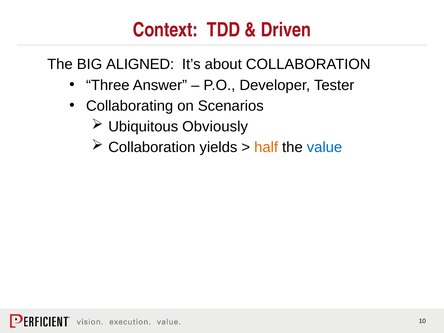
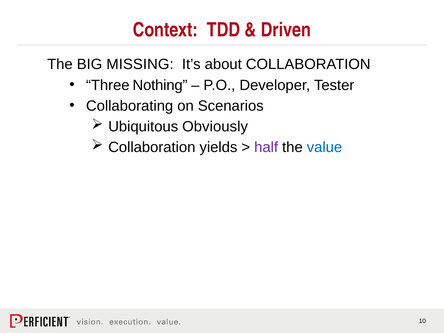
ALIGNED: ALIGNED -> MISSING
Answer: Answer -> Nothing
half colour: orange -> purple
